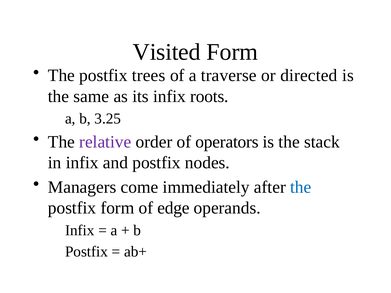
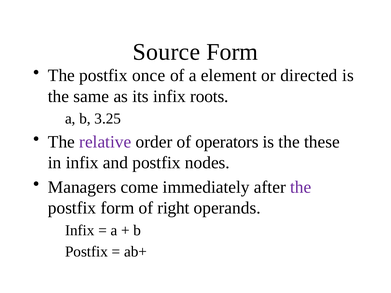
Visited: Visited -> Source
trees: trees -> once
traverse: traverse -> element
stack: stack -> these
the at (301, 187) colour: blue -> purple
edge: edge -> right
